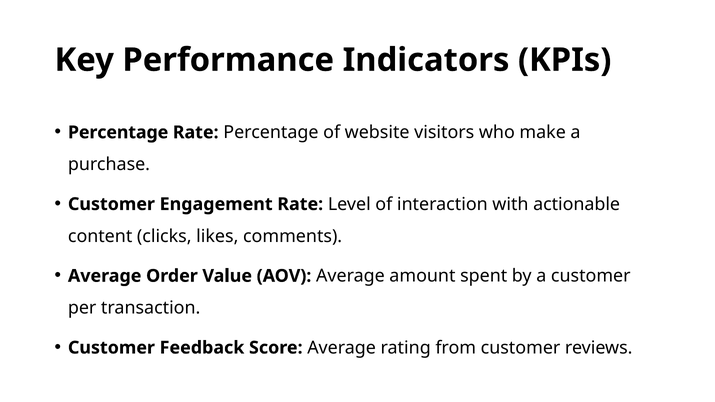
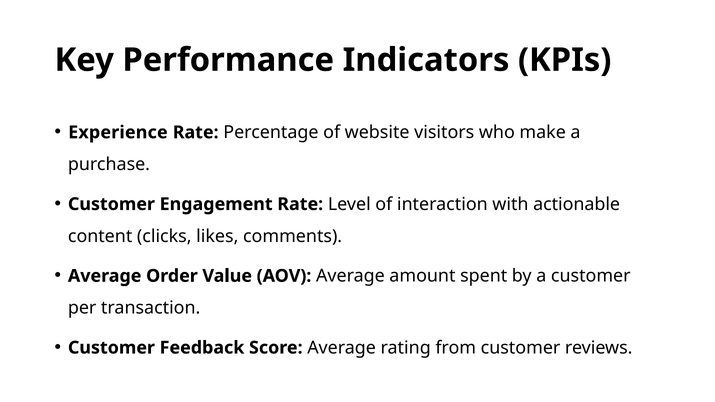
Percentage at (118, 132): Percentage -> Experience
